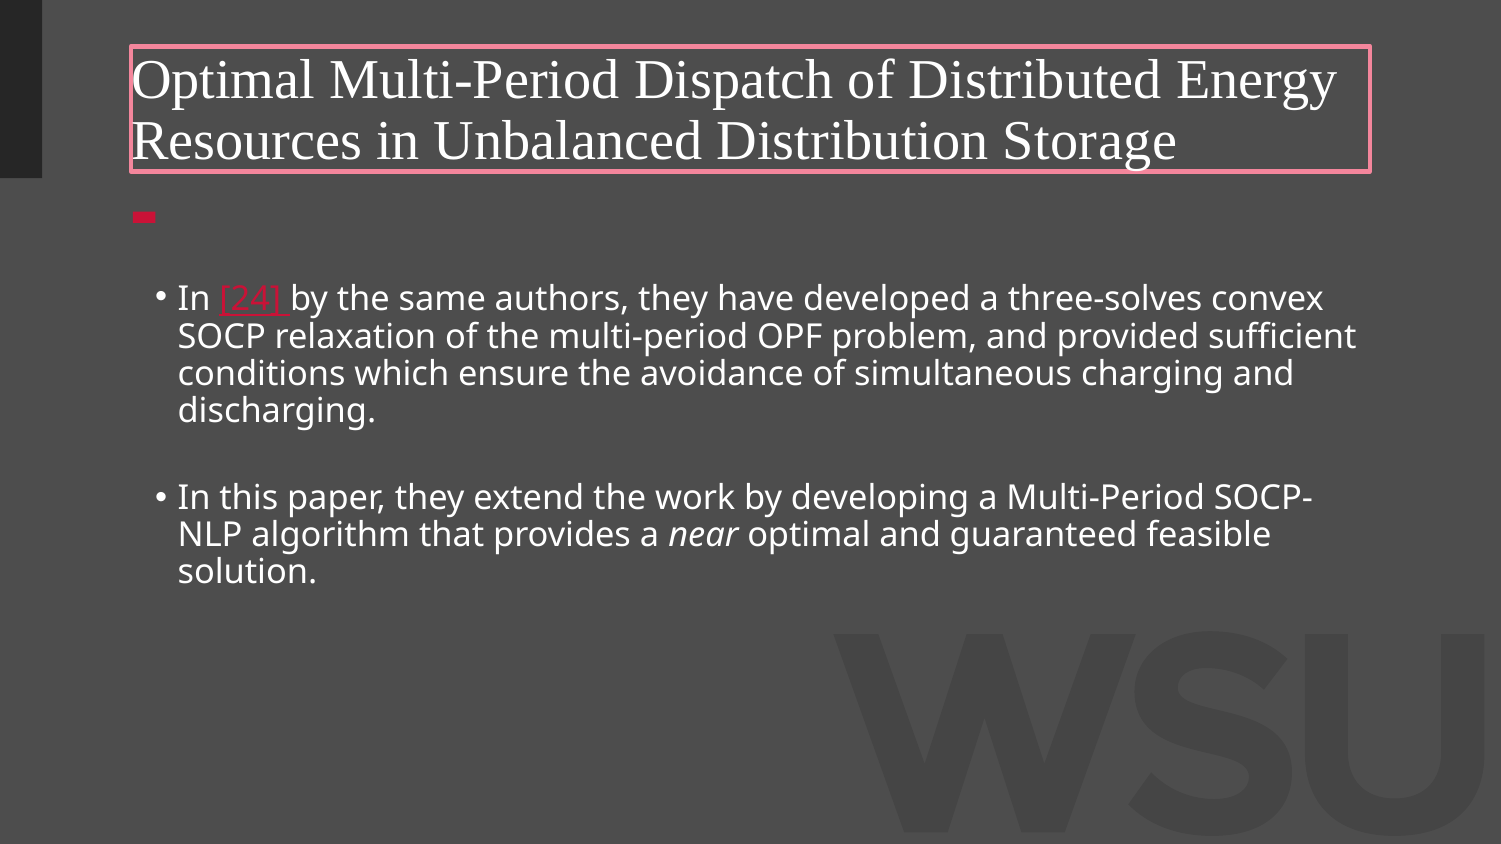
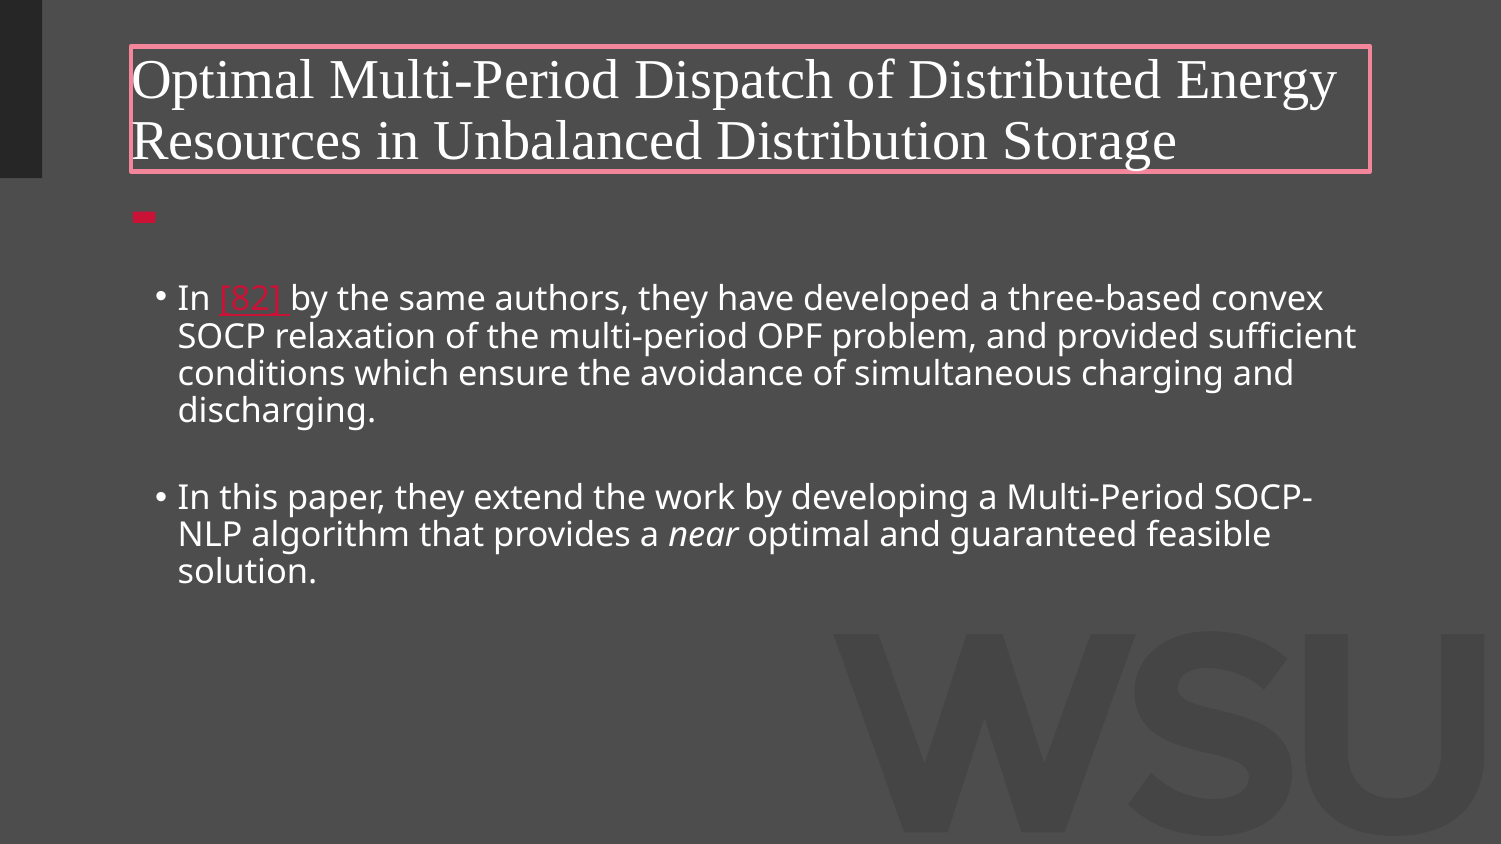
24: 24 -> 82
three-solves: three-solves -> three-based
